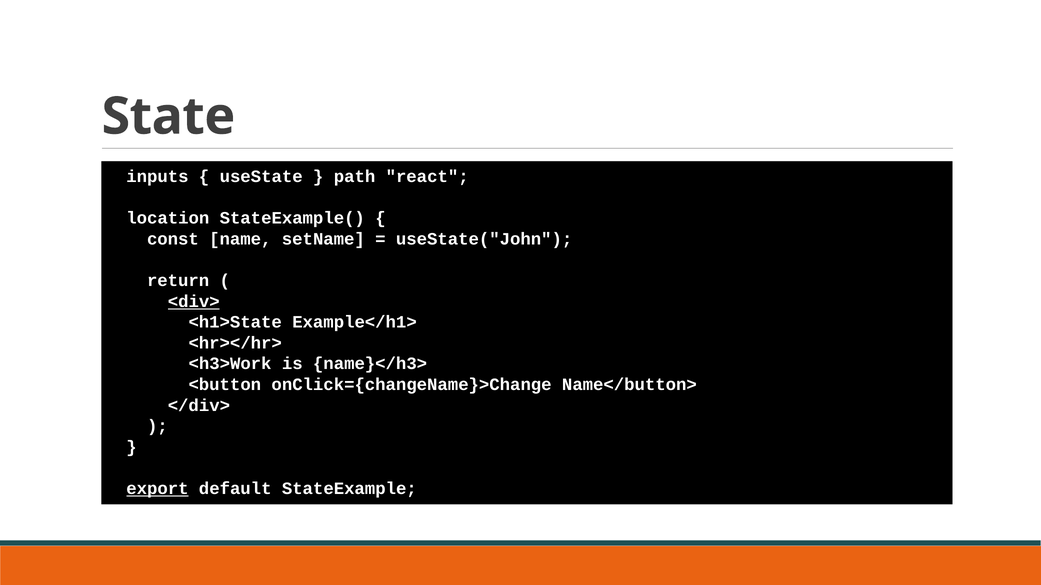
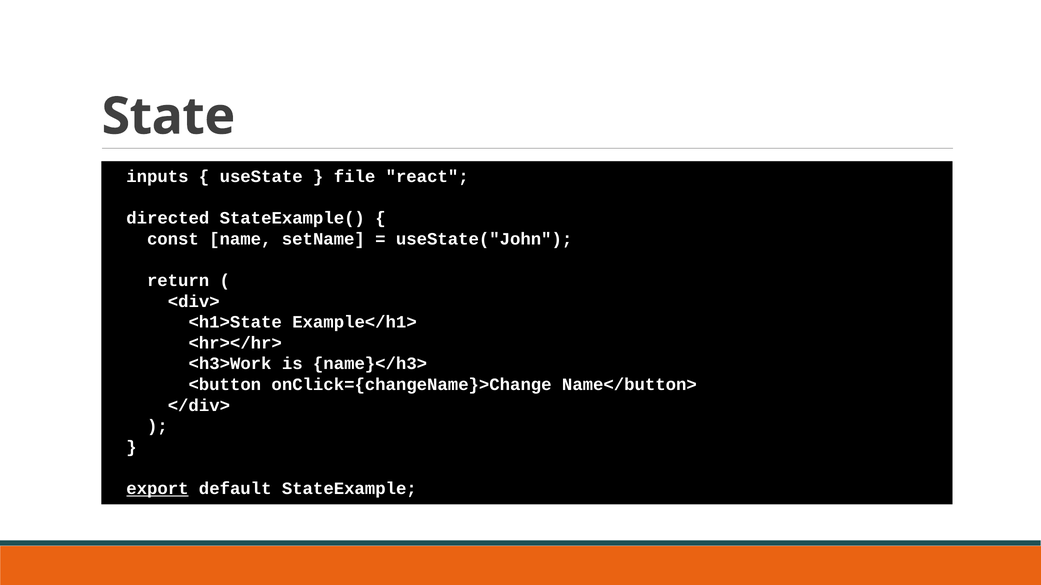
path: path -> file
location: location -> directed
<div> underline: present -> none
